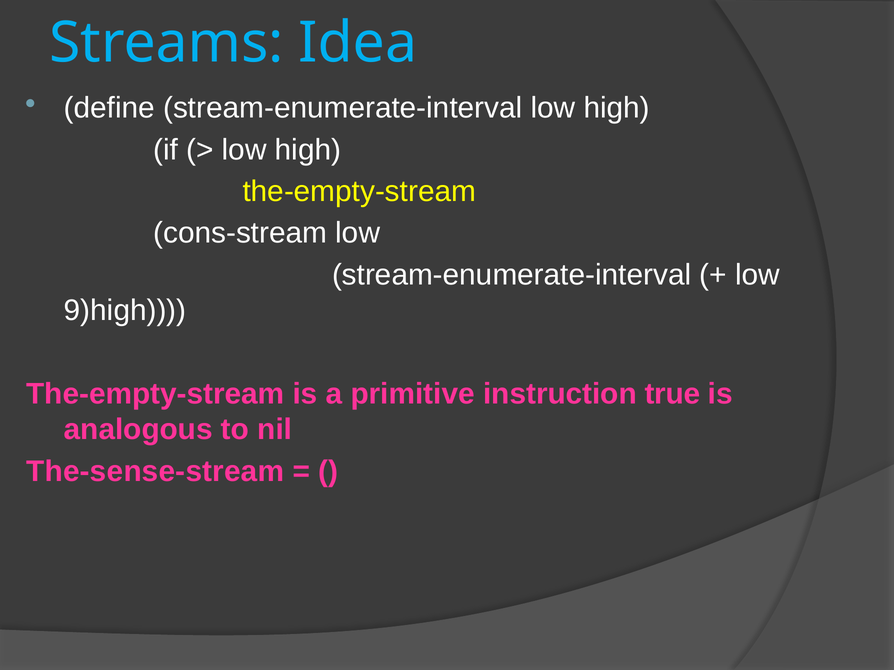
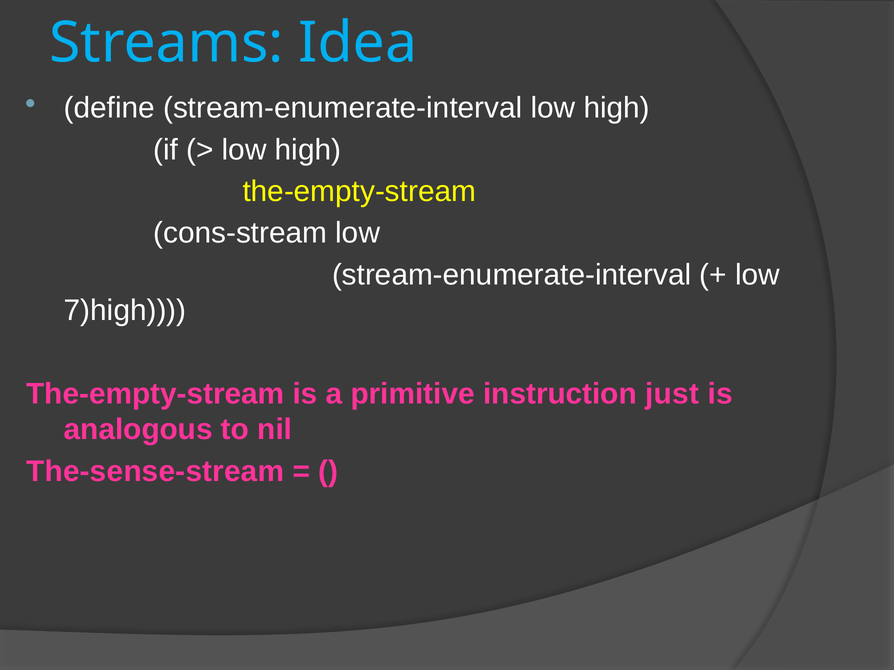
9)high: 9)high -> 7)high
true: true -> just
